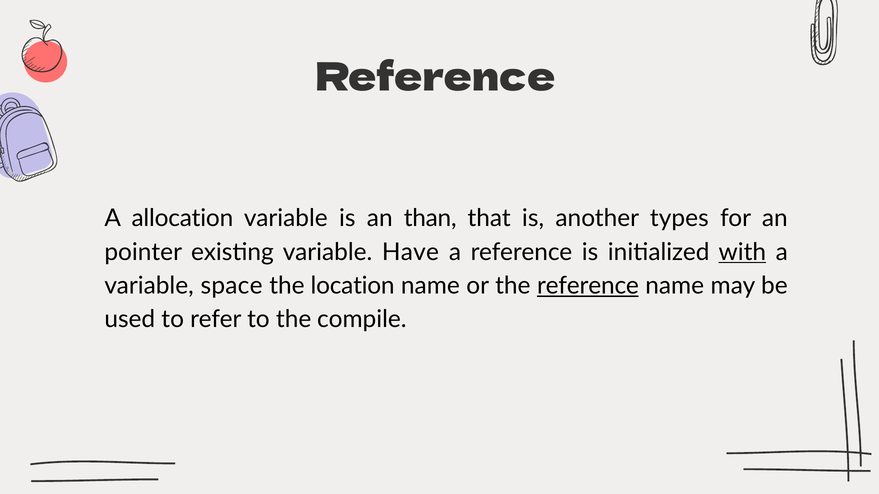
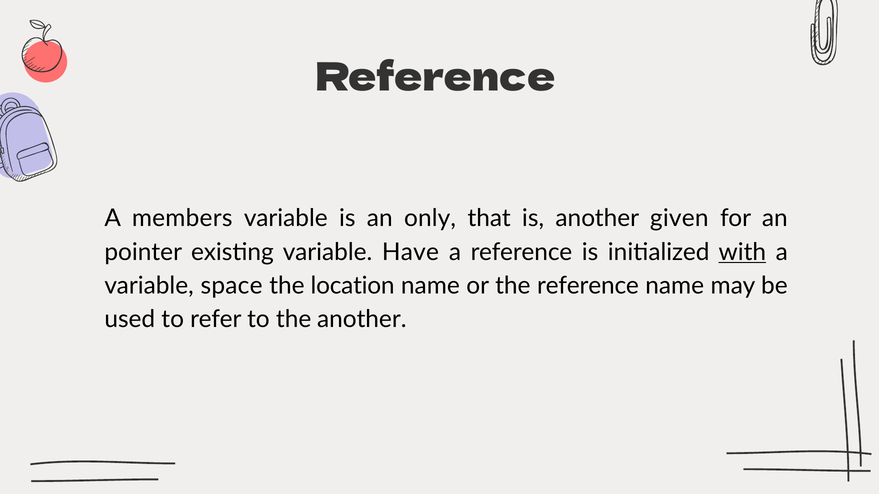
allocation: allocation -> members
than: than -> only
types: types -> given
reference at (588, 286) underline: present -> none
the compile: compile -> another
